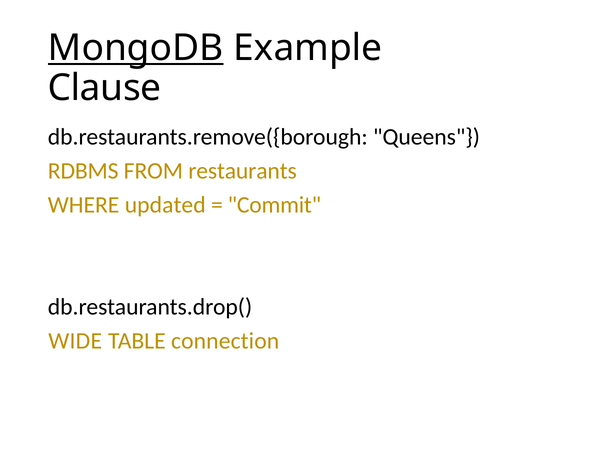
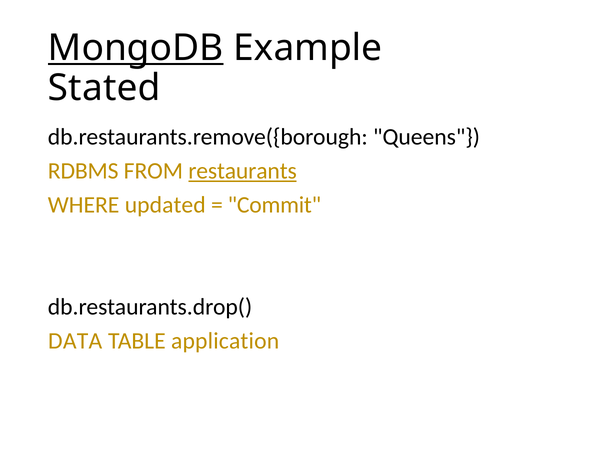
Clause: Clause -> Stated
restaurants underline: none -> present
WIDE: WIDE -> DATA
connection: connection -> application
